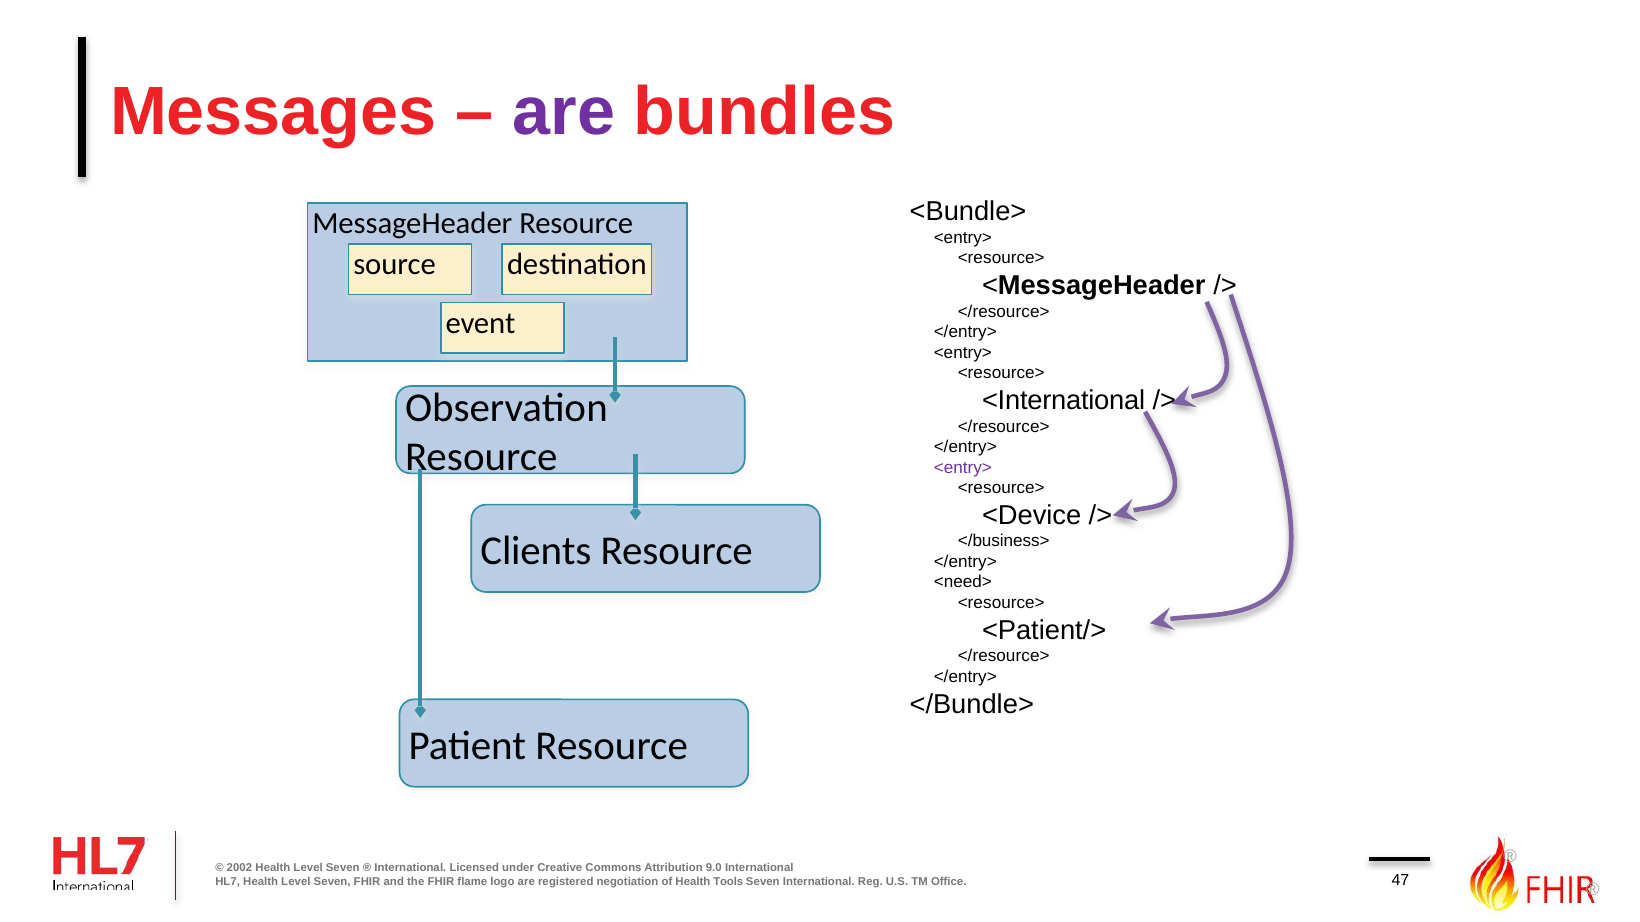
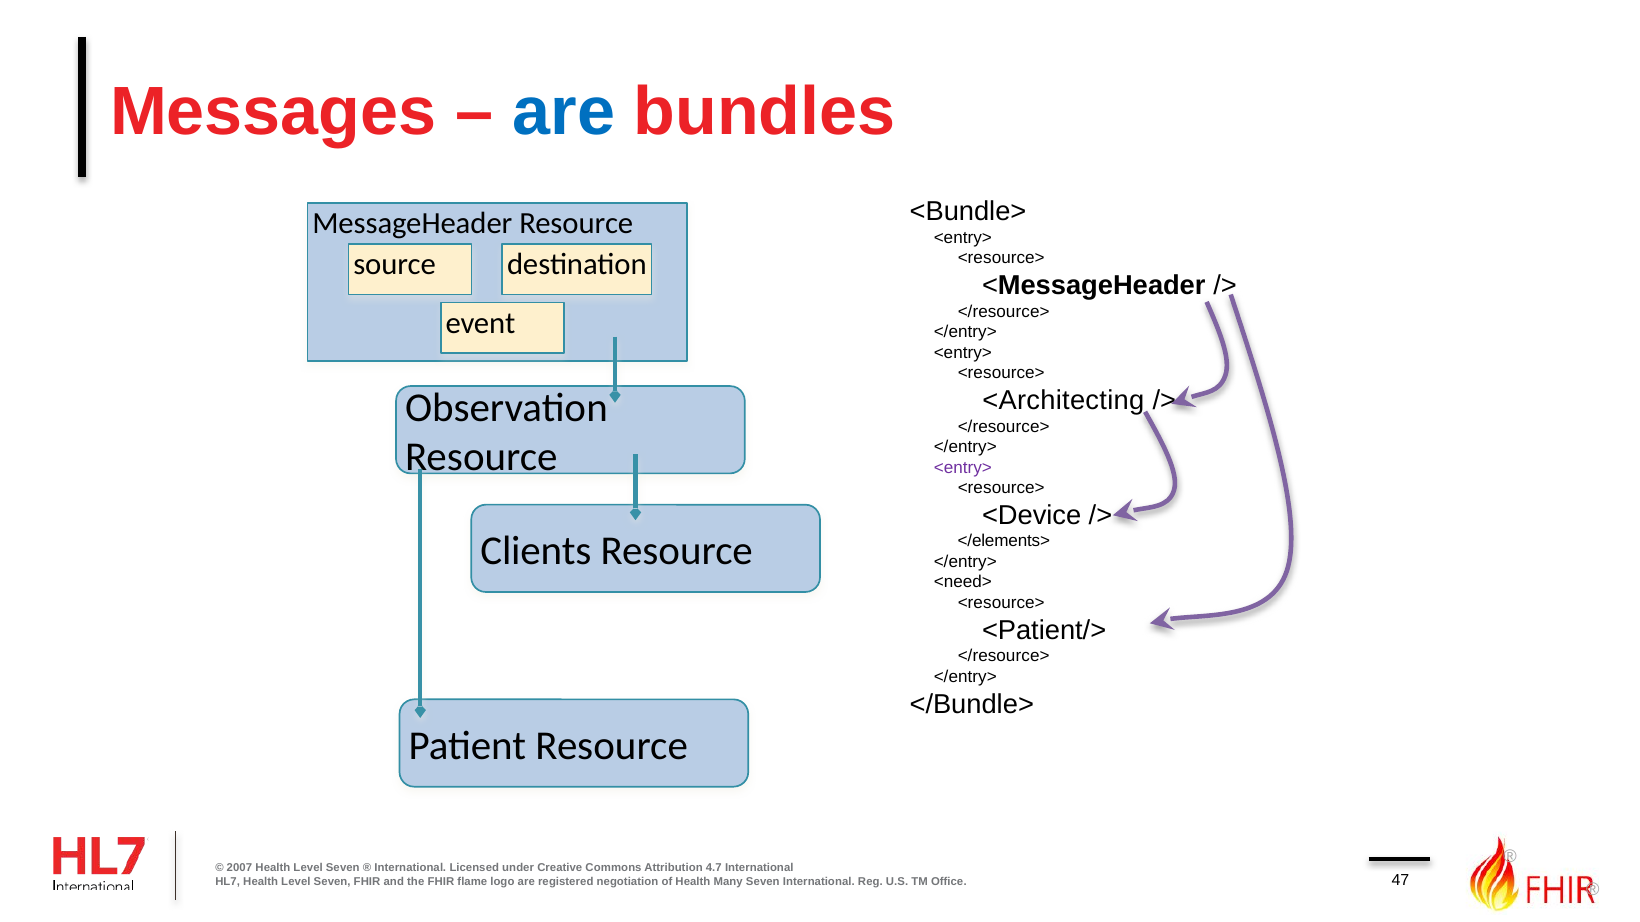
are at (564, 112) colour: purple -> blue
<International: <International -> <Architecting
</business>: </business> -> </elements>
2002: 2002 -> 2007
9.0: 9.0 -> 4.7
Tools: Tools -> Many
